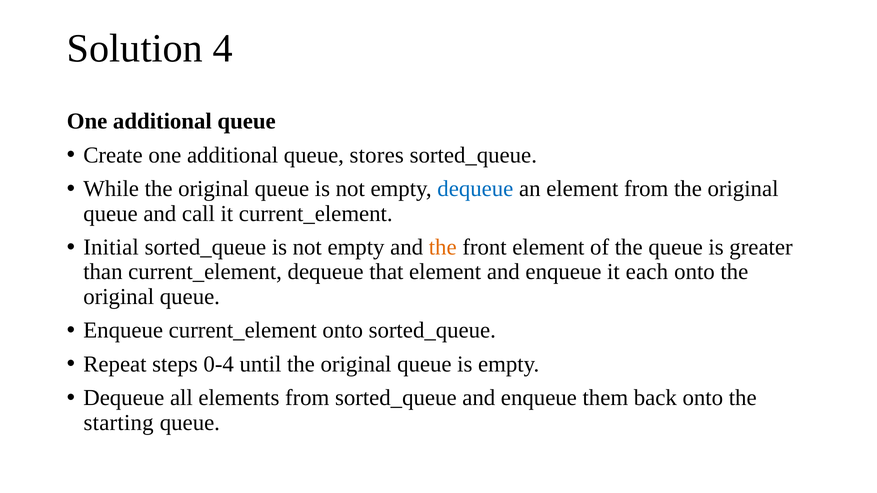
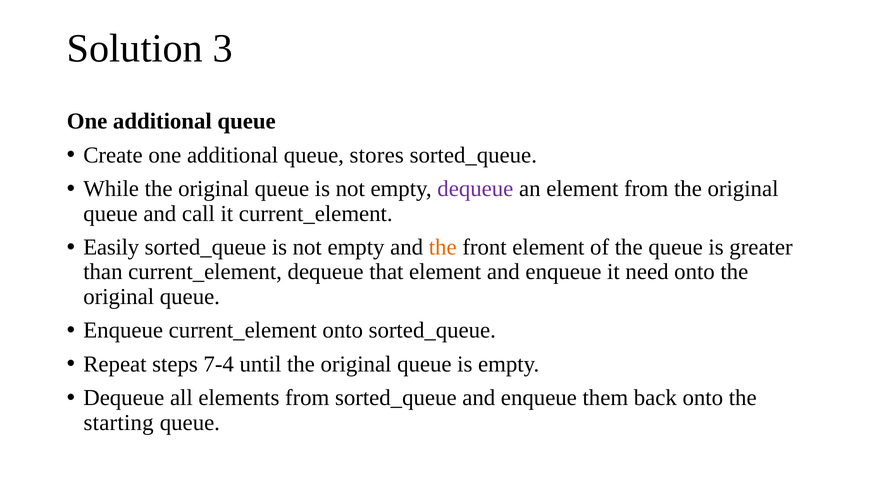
4: 4 -> 3
dequeue at (475, 189) colour: blue -> purple
Initial: Initial -> Easily
each: each -> need
0-4: 0-4 -> 7-4
